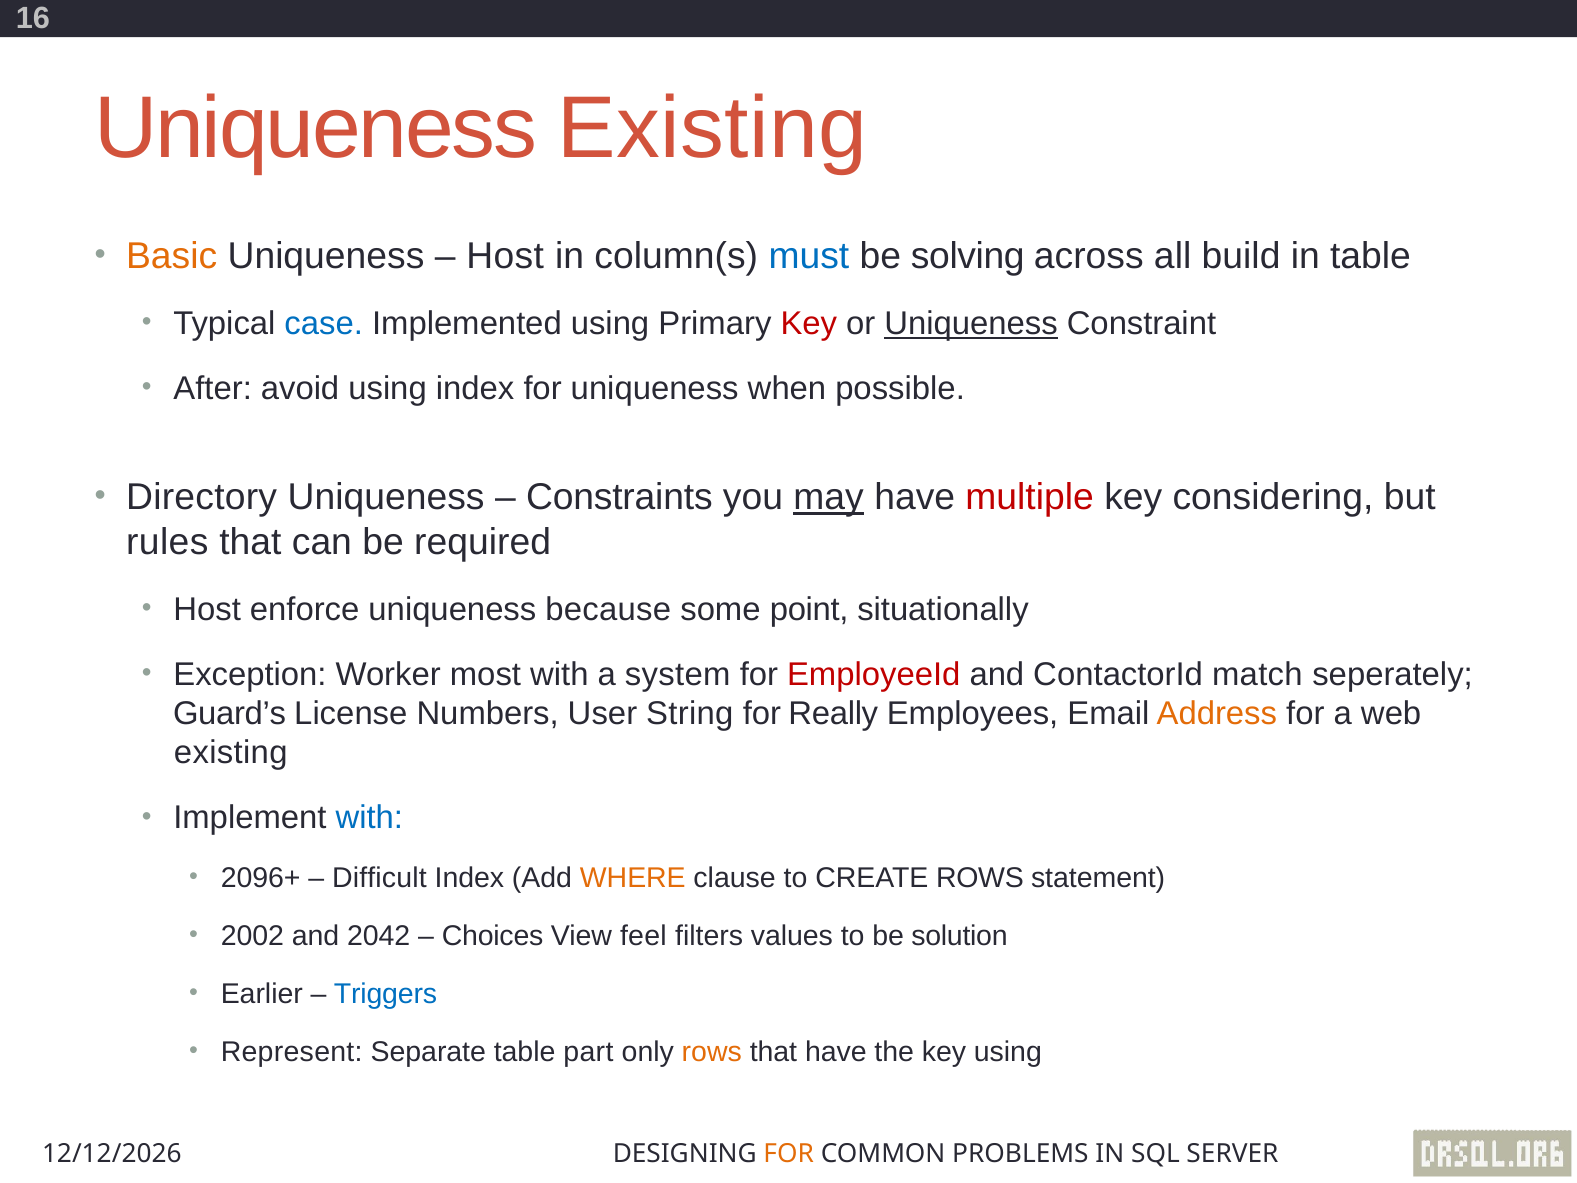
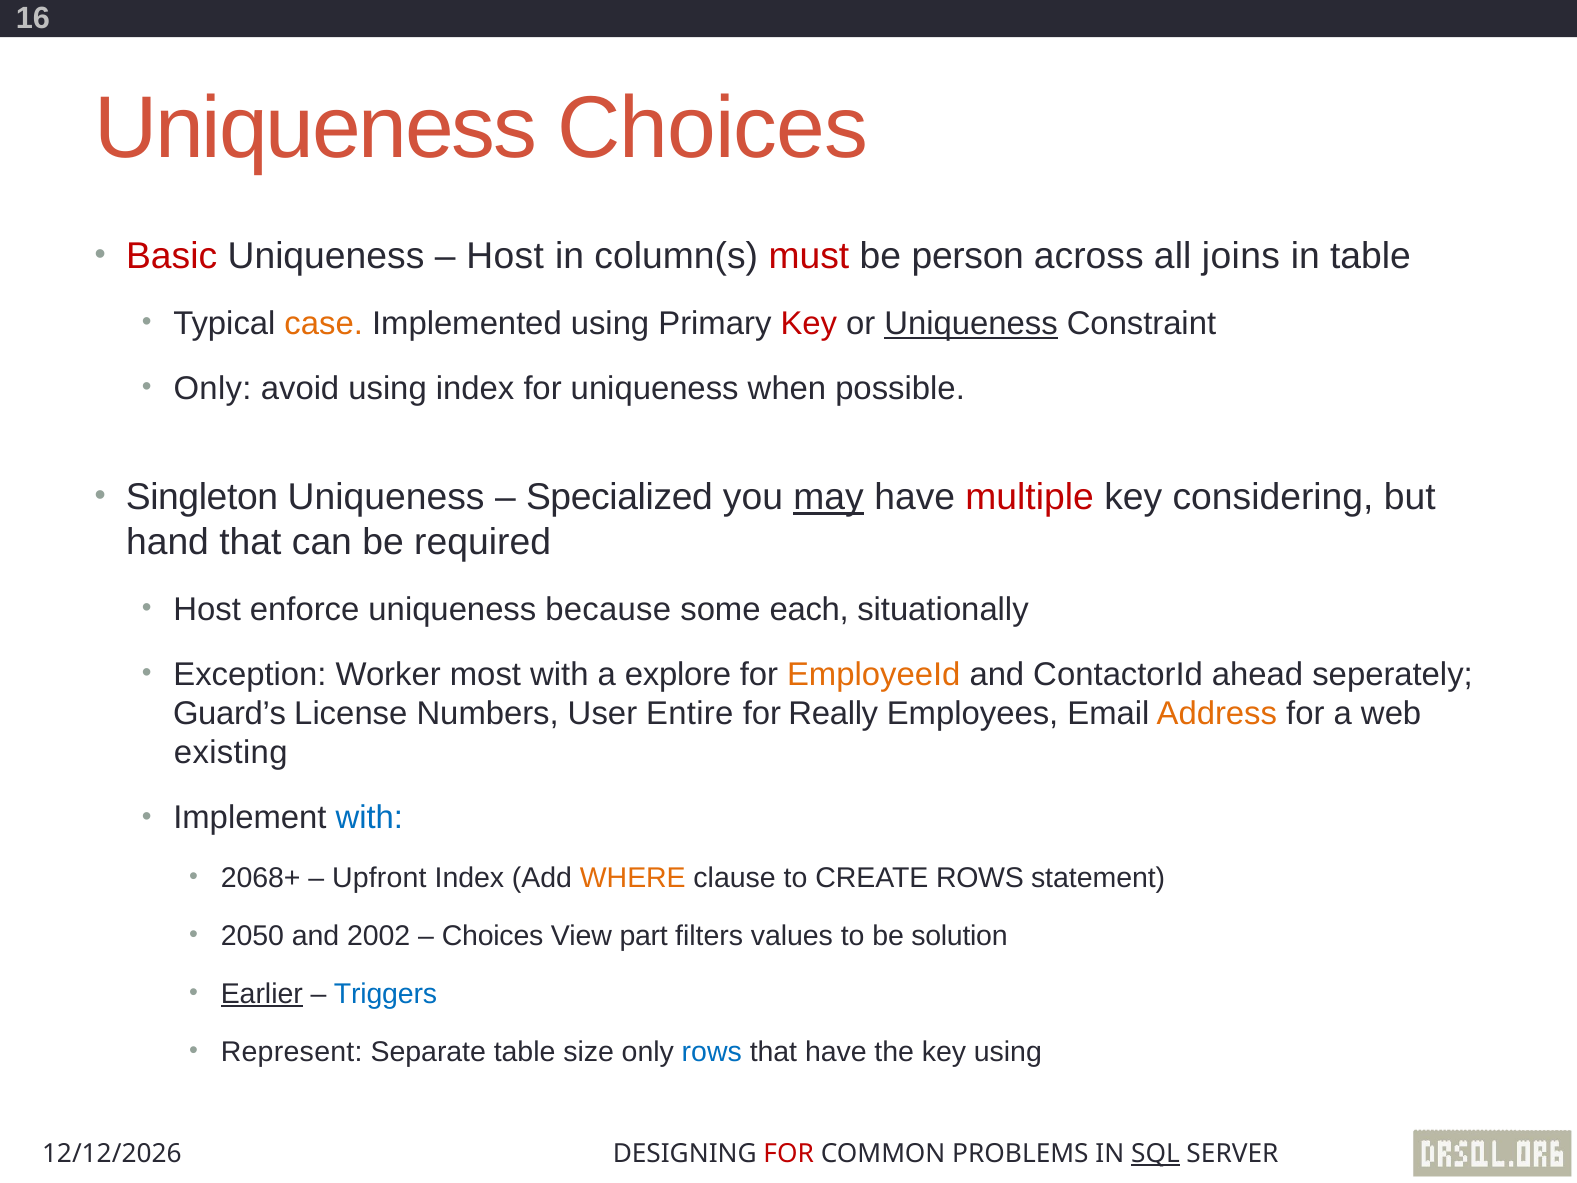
Uniqueness Existing: Existing -> Choices
Basic colour: orange -> red
must colour: blue -> red
solving: solving -> person
build: build -> joins
case colour: blue -> orange
After at (213, 388): After -> Only
Directory: Directory -> Singleton
Constraints: Constraints -> Specialized
rules: rules -> hand
point: point -> each
system: system -> explore
EmployeeId colour: red -> orange
match: match -> ahead
String: String -> Entire
2096+: 2096+ -> 2068+
Difficult: Difficult -> Upfront
2002: 2002 -> 2050
2042: 2042 -> 2002
feel: feel -> part
Earlier underline: none -> present
part: part -> size
rows at (712, 1052) colour: orange -> blue
FOR at (789, 1154) colour: orange -> red
SQL underline: none -> present
